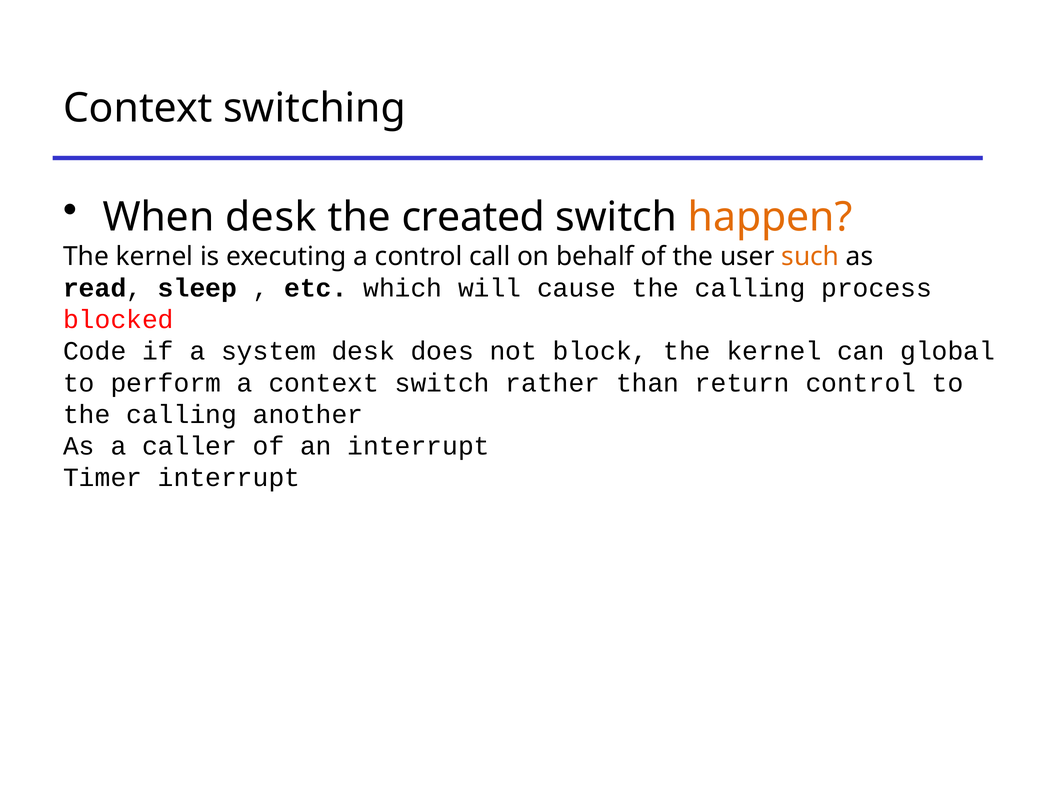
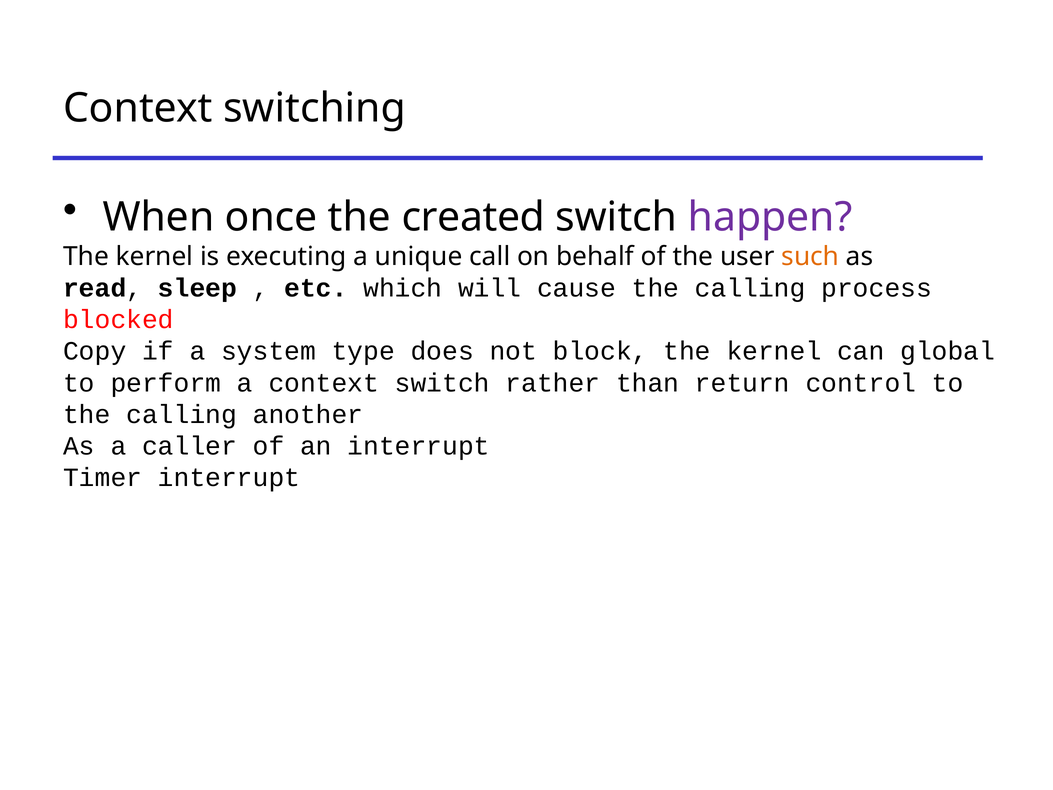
When desk: desk -> once
happen colour: orange -> purple
a control: control -> unique
Code: Code -> Copy
system desk: desk -> type
